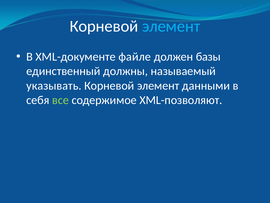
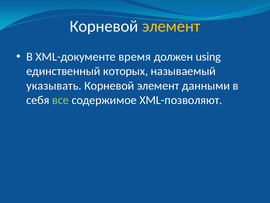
элемент at (171, 26) colour: light blue -> yellow
файле: файле -> время
базы: базы -> using
должны: должны -> которых
